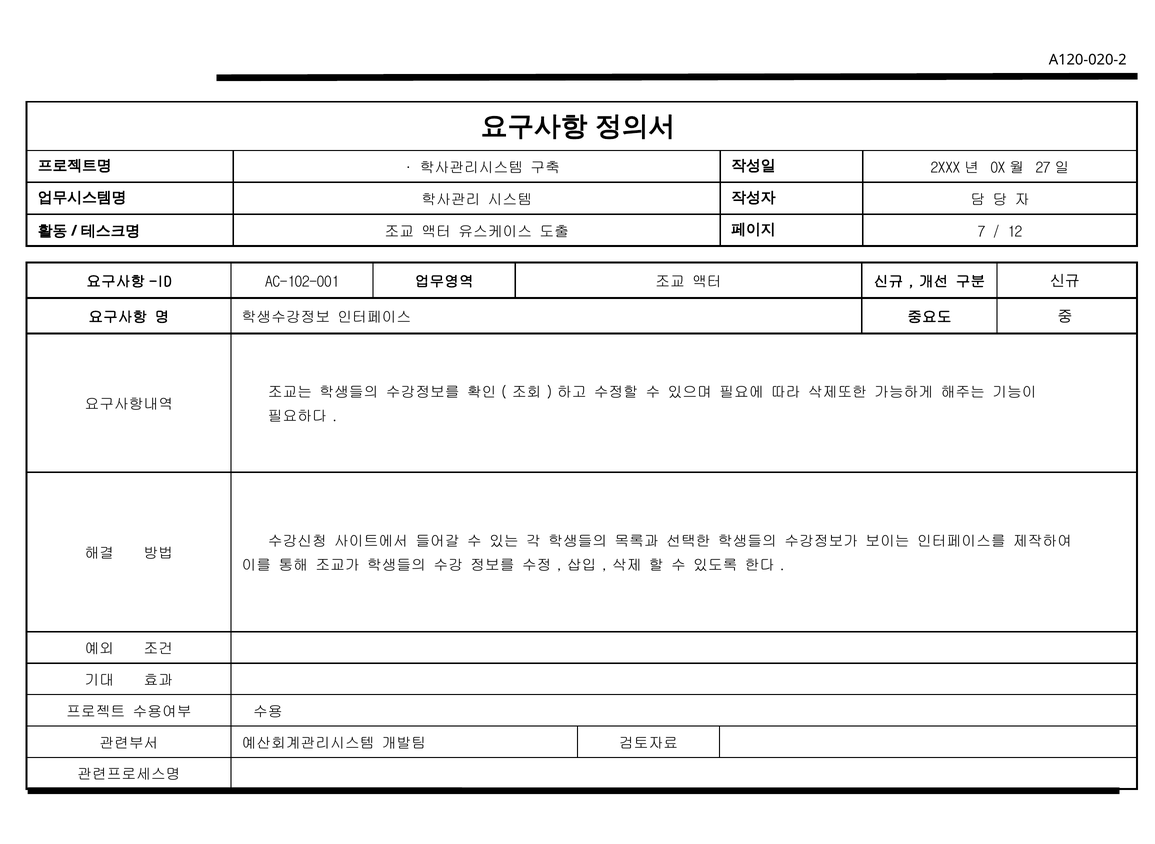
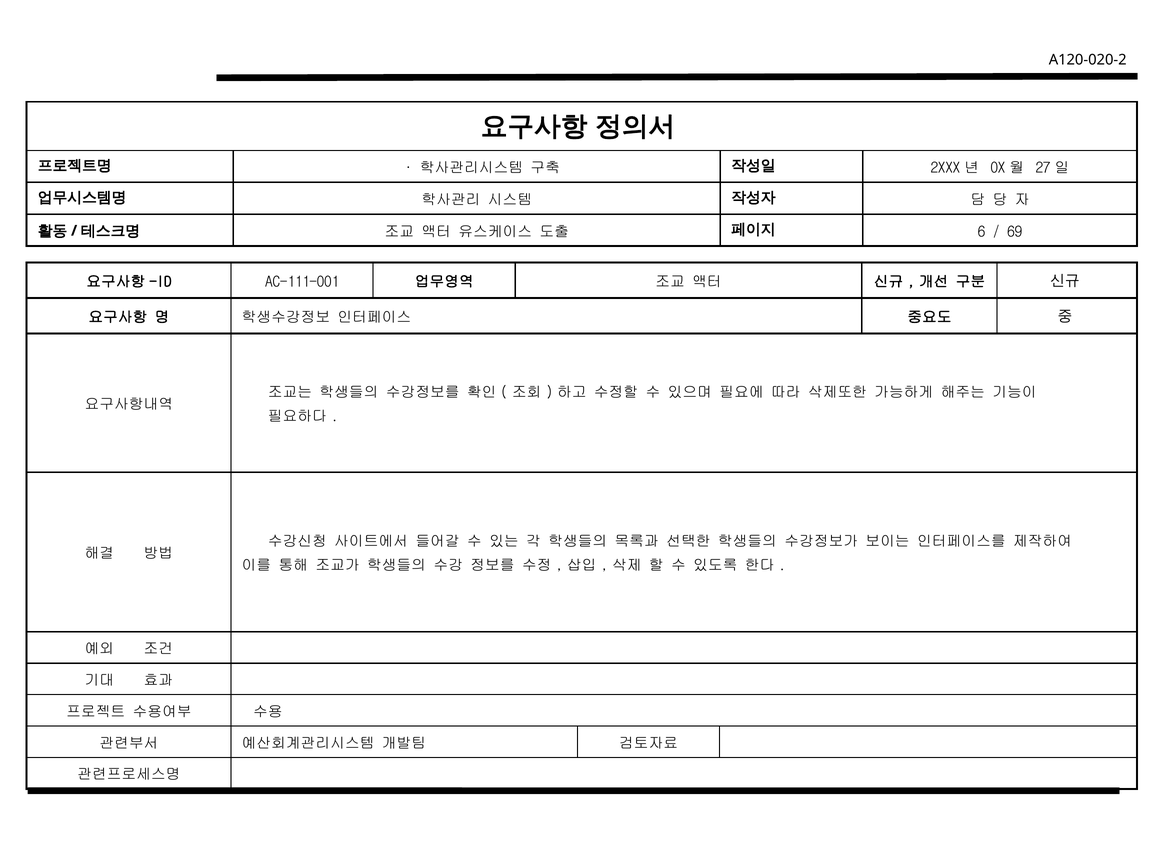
7: 7 -> 6
12: 12 -> 69
AC-102-001: AC-102-001 -> AC-111-001
